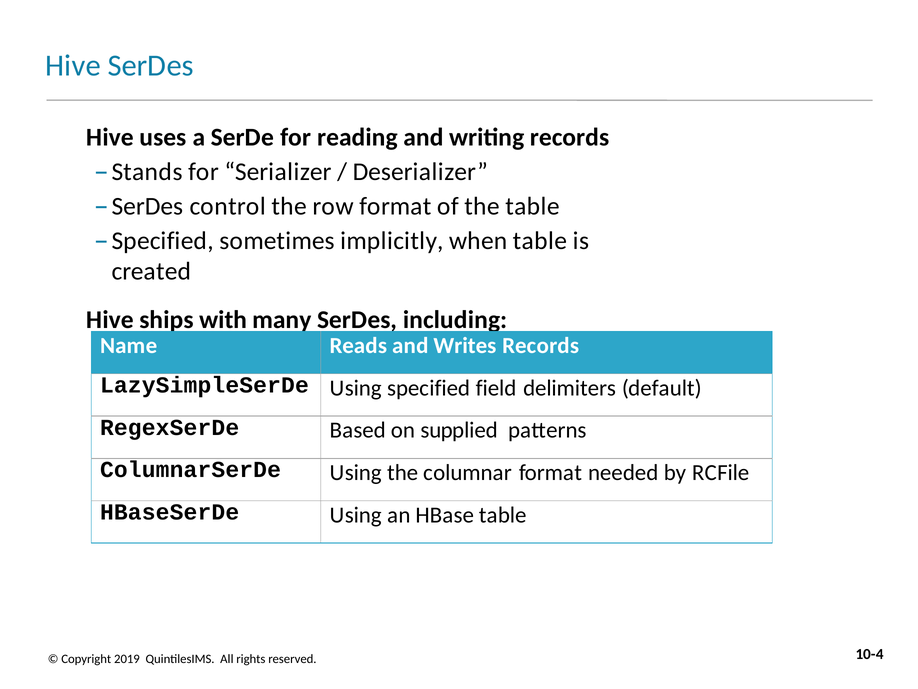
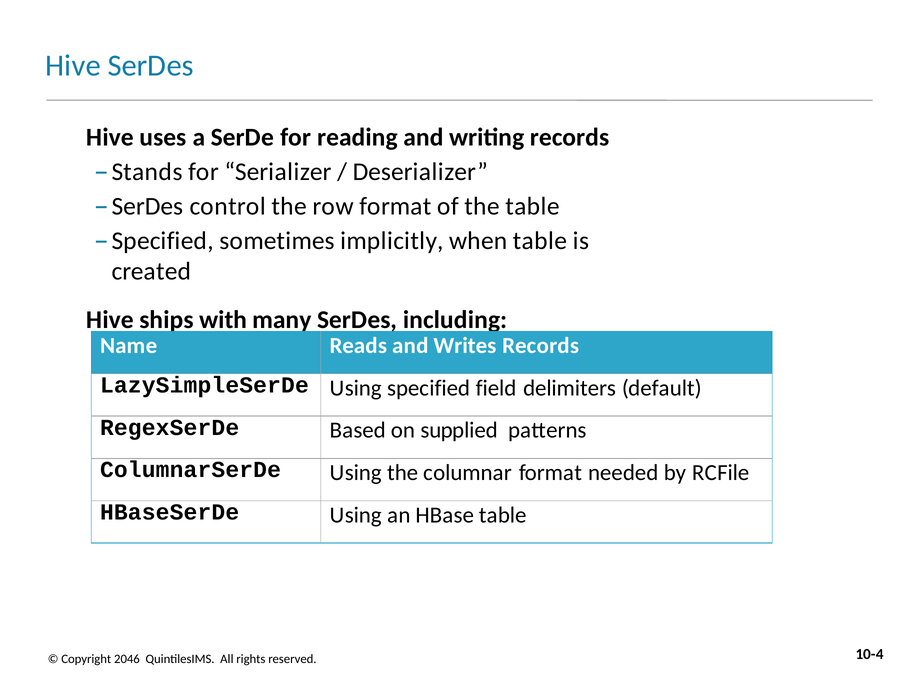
2019: 2019 -> 2046
